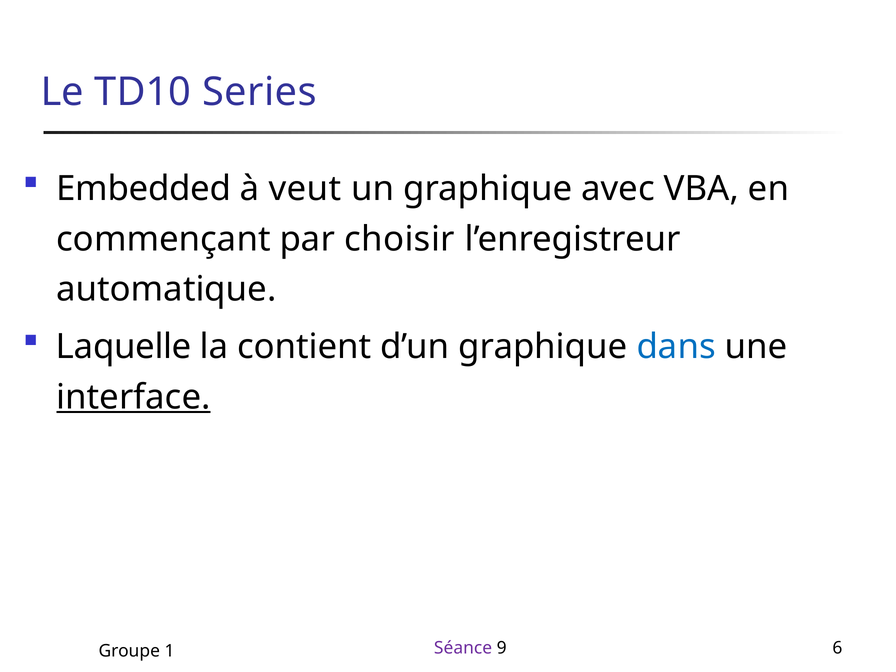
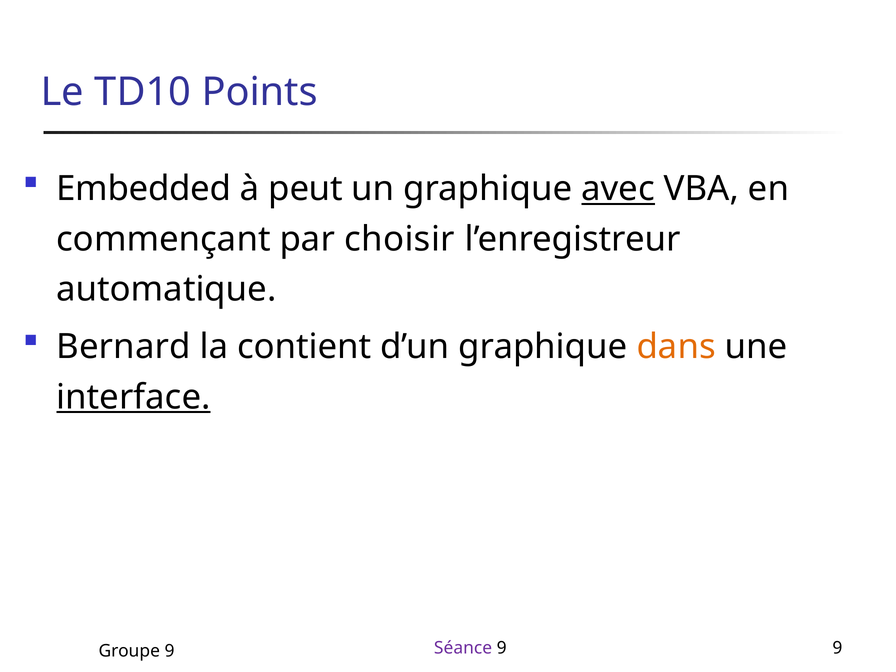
Series: Series -> Points
veut: veut -> peut
avec underline: none -> present
Laquelle: Laquelle -> Bernard
dans colour: blue -> orange
9 6: 6 -> 9
Groupe 1: 1 -> 9
